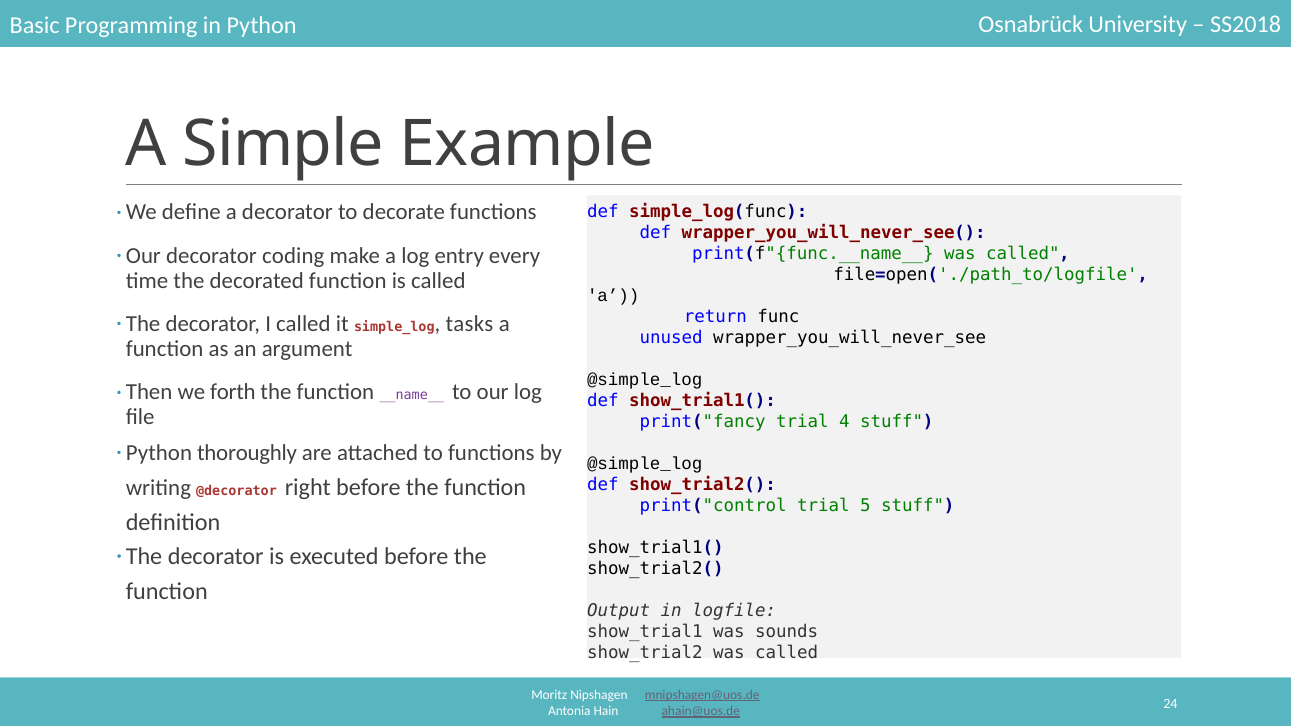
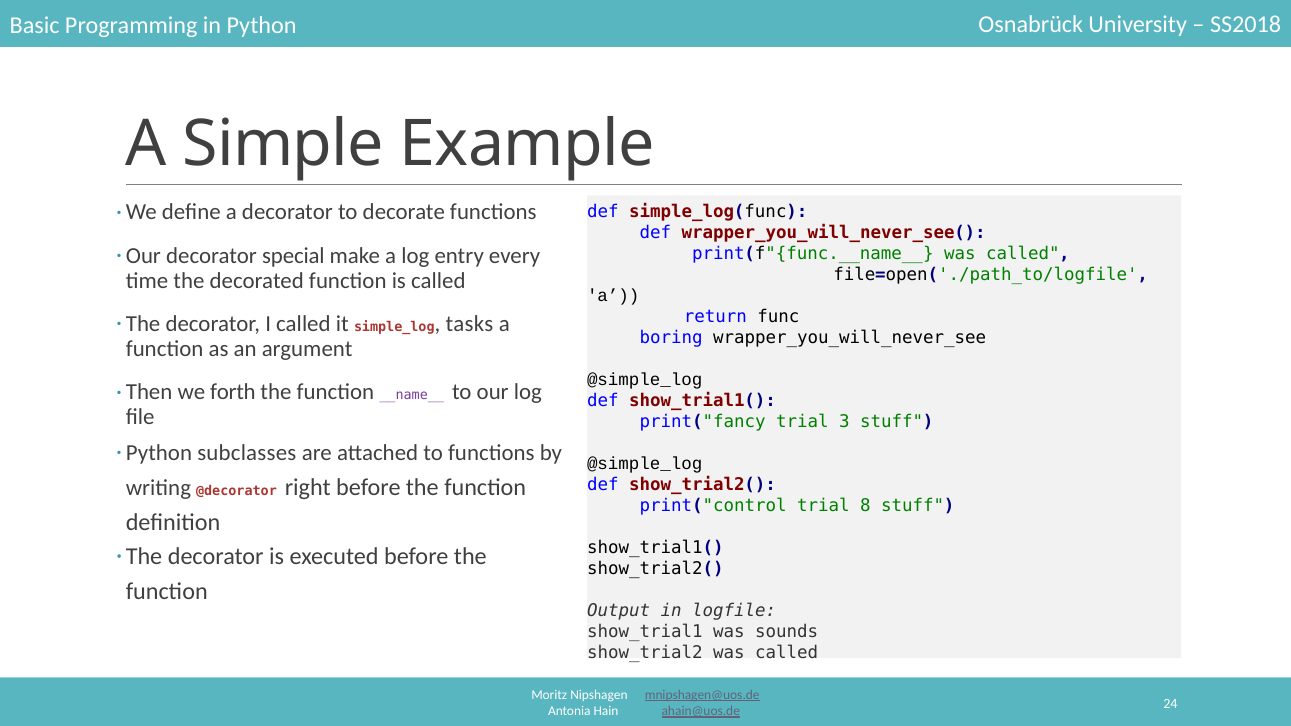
coding: coding -> special
unused: unused -> boring
4: 4 -> 3
thoroughly: thoroughly -> subclasses
5: 5 -> 8
